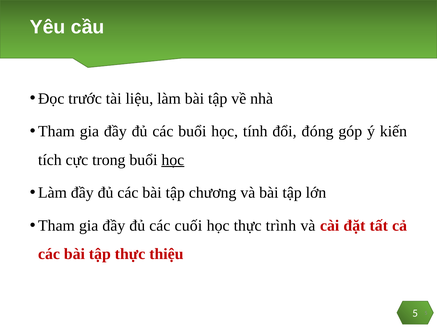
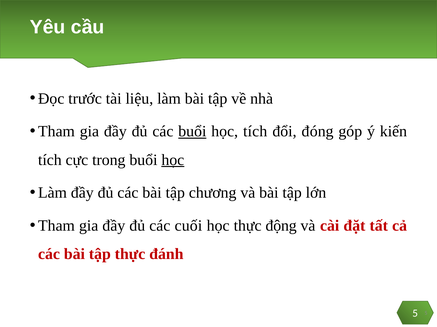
buổi at (192, 132) underline: none -> present
học tính: tính -> tích
trình: trình -> động
thiệu: thiệu -> đánh
